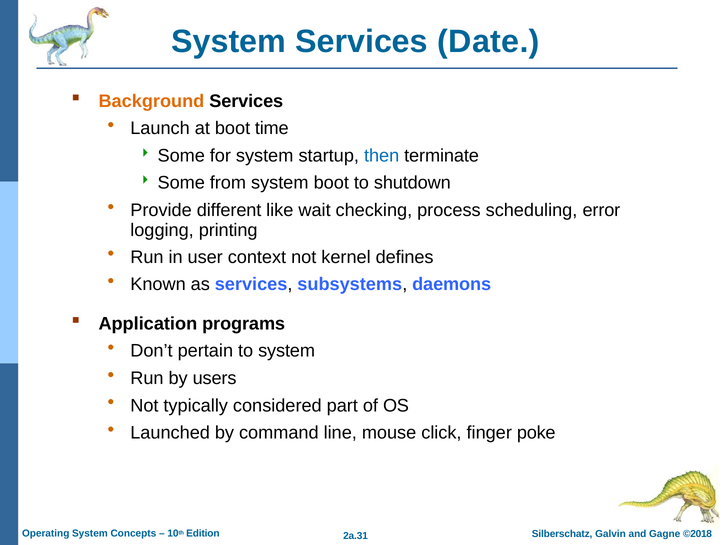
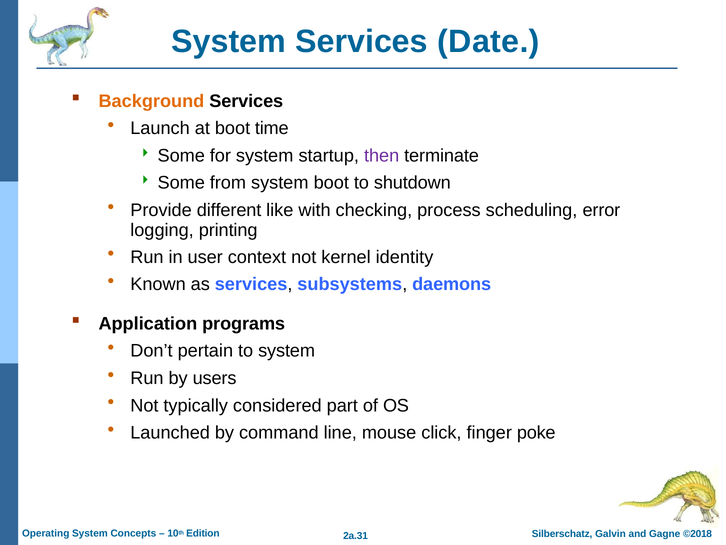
then colour: blue -> purple
wait: wait -> with
defines: defines -> identity
